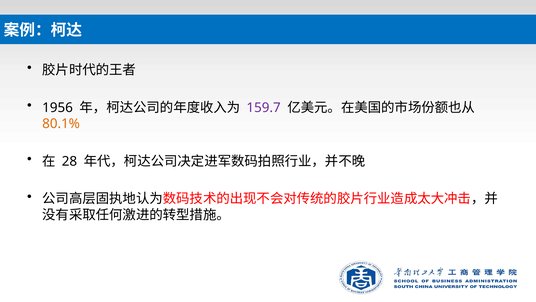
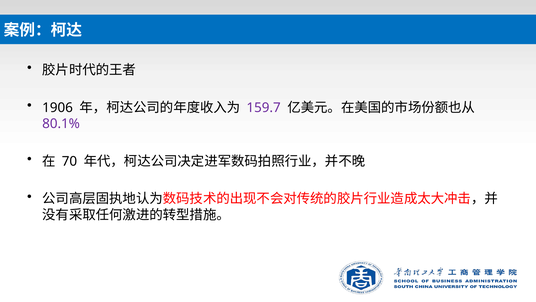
1956: 1956 -> 1906
80.1% colour: orange -> purple
28: 28 -> 70
